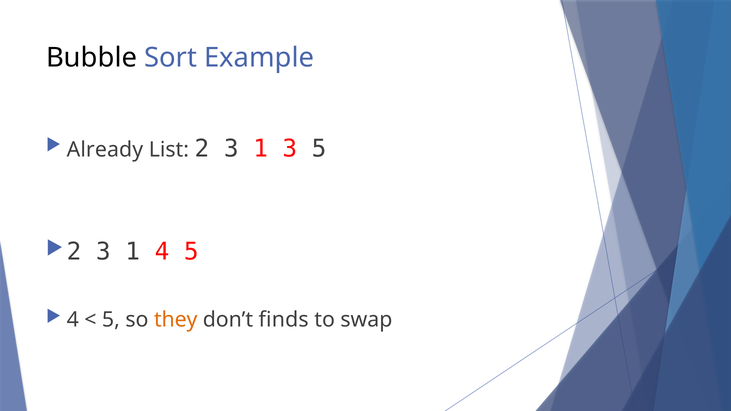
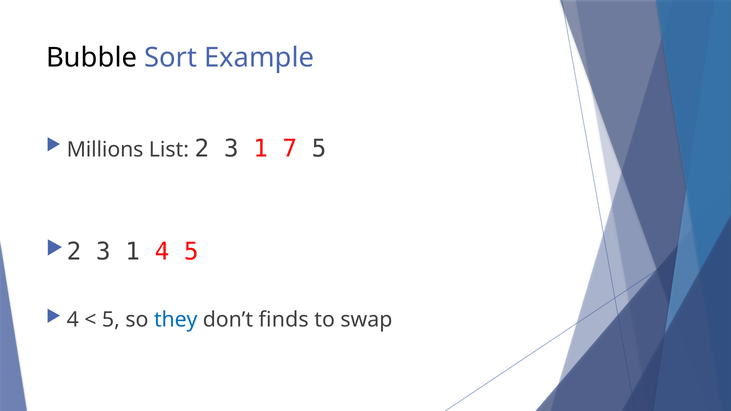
Already: Already -> Millions
1 3: 3 -> 7
they colour: orange -> blue
